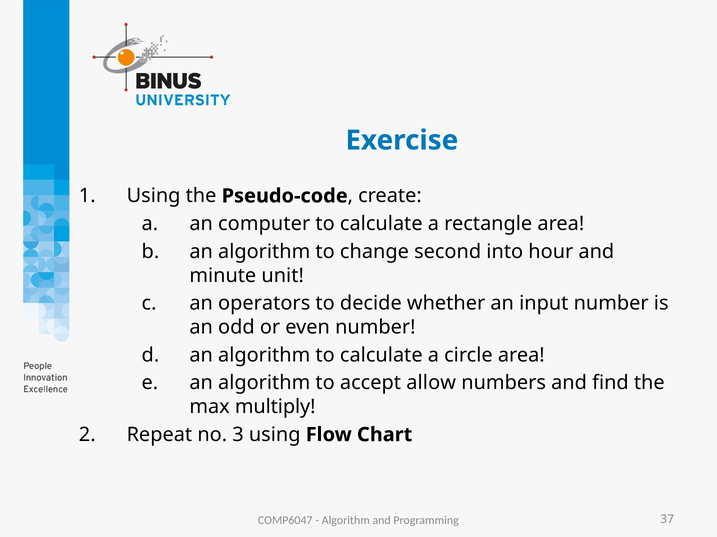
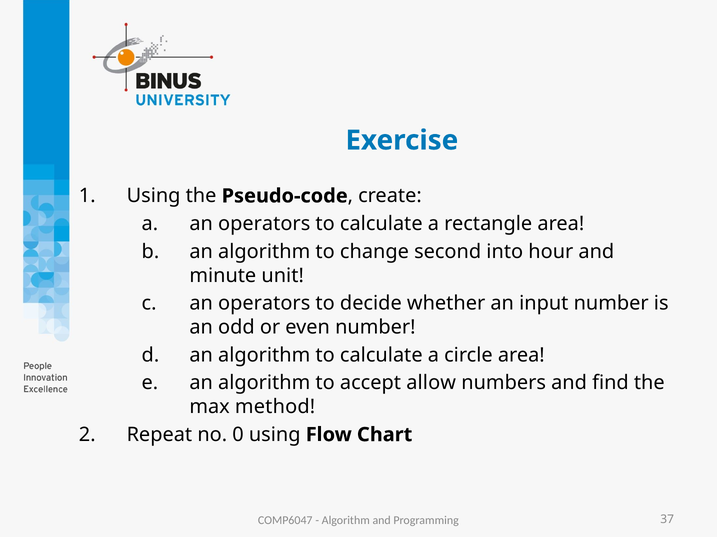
a an computer: computer -> operators
multiply: multiply -> method
3: 3 -> 0
